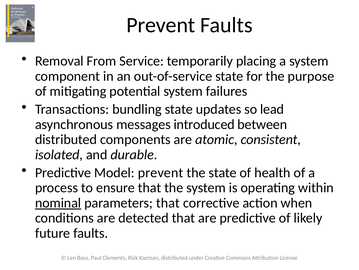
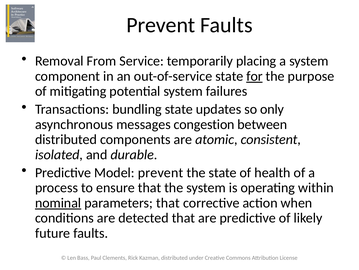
for underline: none -> present
lead: lead -> only
introduced: introduced -> congestion
